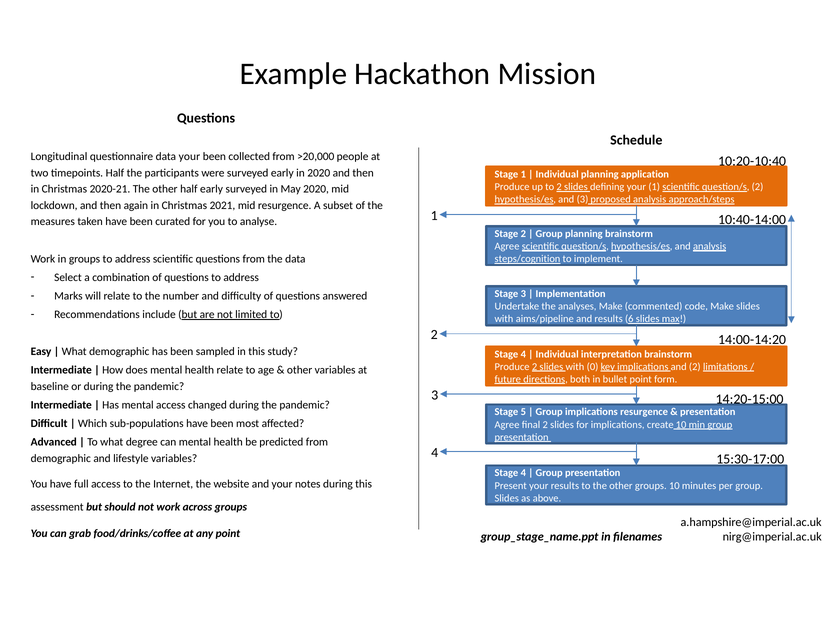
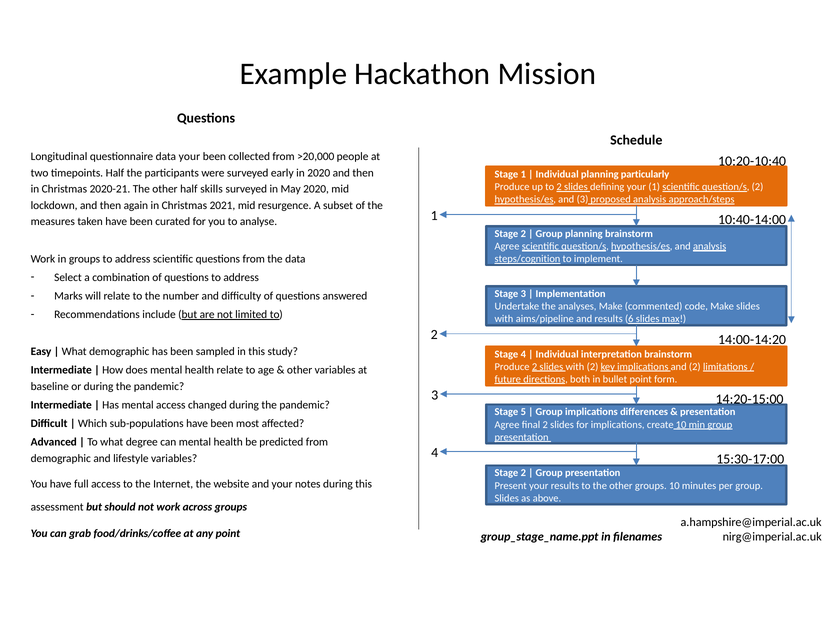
application: application -> particularly
half early: early -> skills
with 0: 0 -> 2
implications resurgence: resurgence -> differences
4 at (523, 473): 4 -> 2
